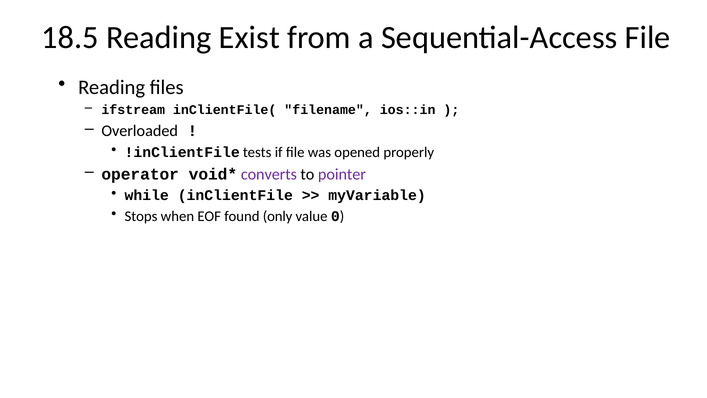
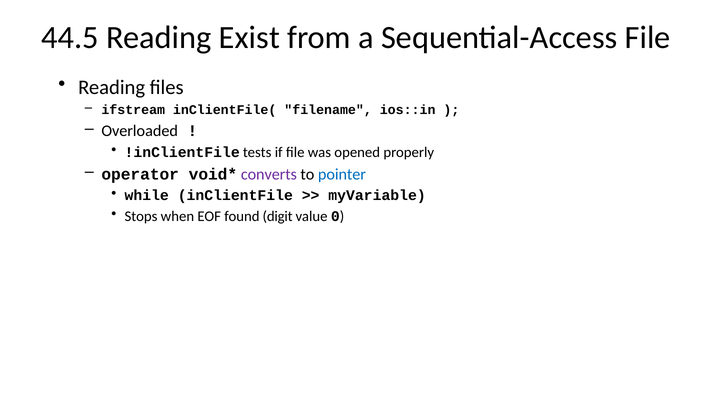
18.5: 18.5 -> 44.5
pointer colour: purple -> blue
only: only -> digit
